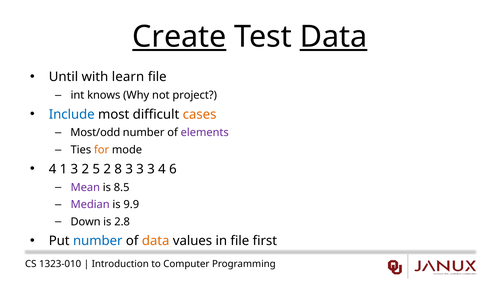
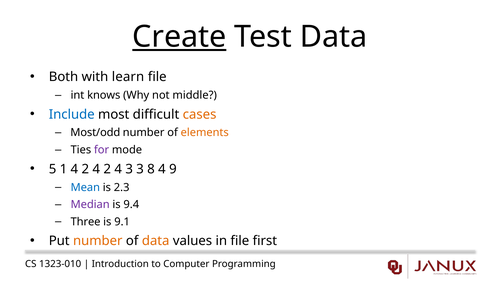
Data at (334, 37) underline: present -> none
Until: Until -> Both
project: project -> middle
elements colour: purple -> orange
for colour: orange -> purple
4 at (53, 169): 4 -> 5
1 3: 3 -> 4
5 at (96, 169): 5 -> 4
8 at (118, 169): 8 -> 4
3 3 3: 3 -> 8
6: 6 -> 9
Mean colour: purple -> blue
8.5: 8.5 -> 2.3
9.9: 9.9 -> 9.4
Down: Down -> Three
2.8: 2.8 -> 9.1
number at (98, 241) colour: blue -> orange
